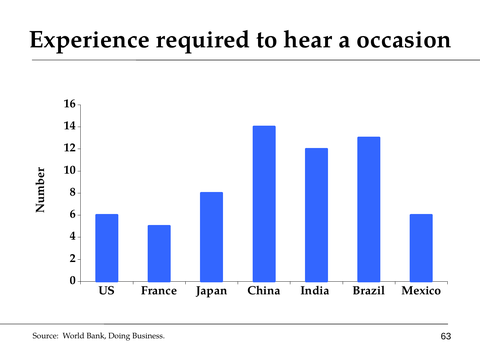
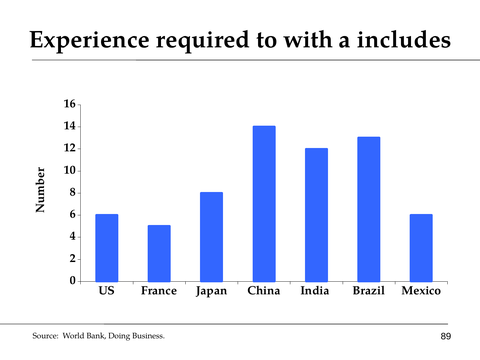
hear: hear -> with
occasion: occasion -> includes
63: 63 -> 89
